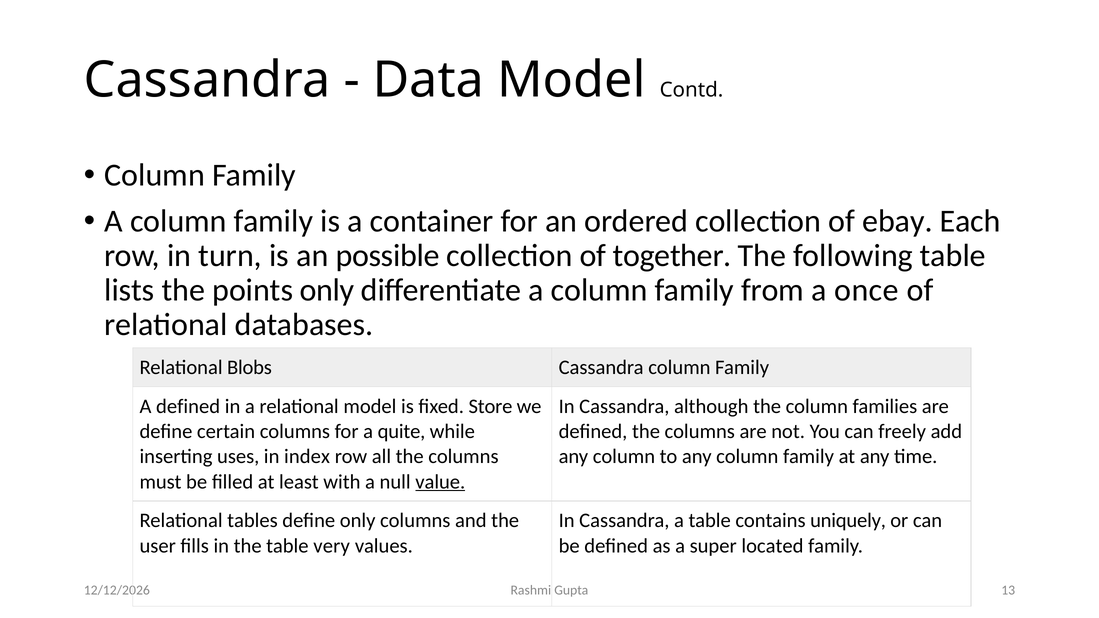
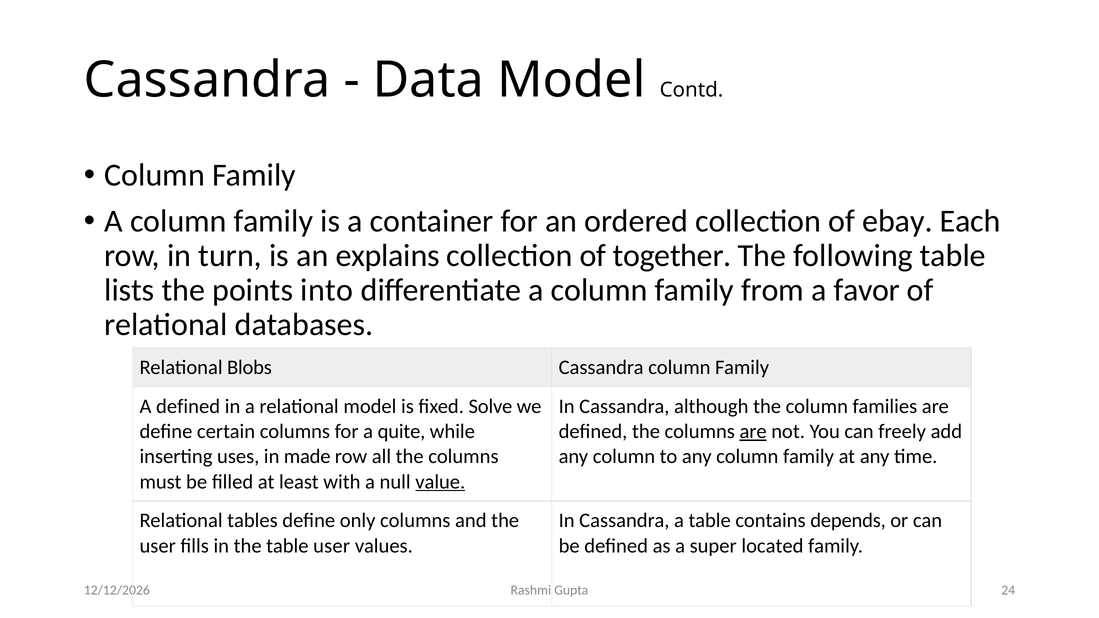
possible: possible -> explains
points only: only -> into
once: once -> favor
Store: Store -> Solve
are at (753, 432) underline: none -> present
index: index -> made
uniquely: uniquely -> depends
table very: very -> user
13: 13 -> 24
